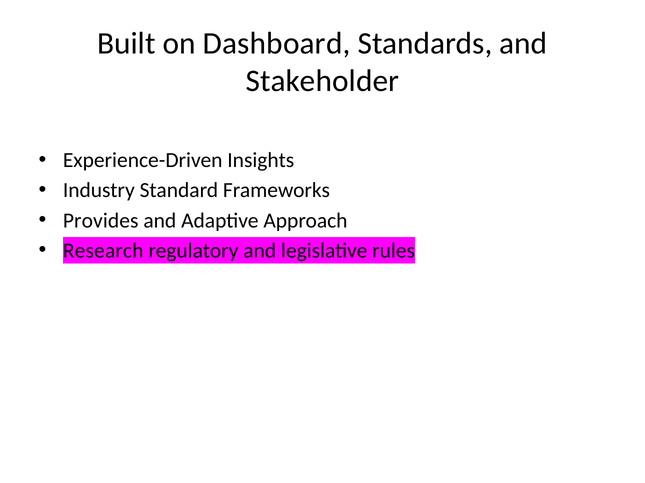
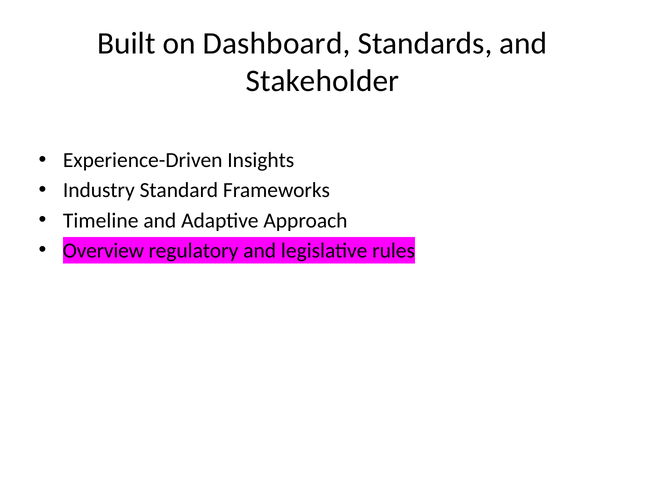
Provides: Provides -> Timeline
Research: Research -> Overview
